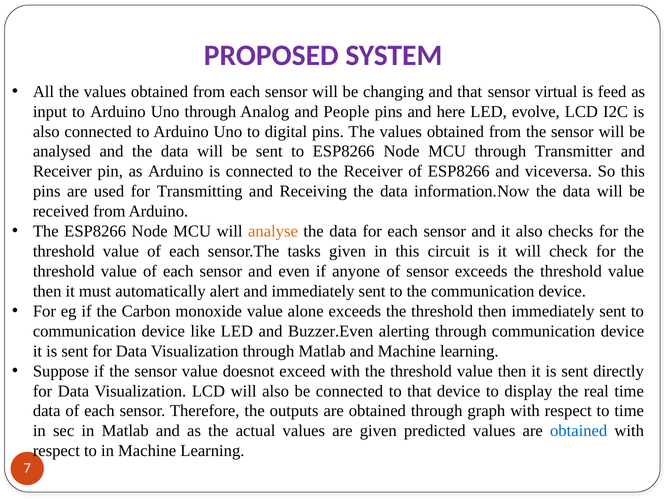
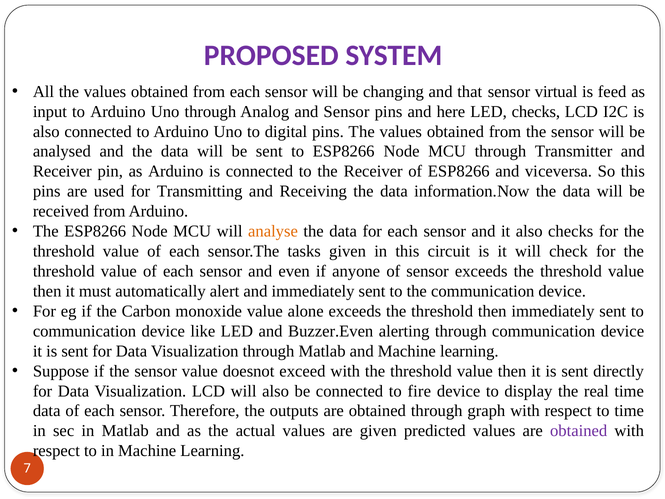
and People: People -> Sensor
LED evolve: evolve -> checks
to that: that -> fire
obtained at (579, 431) colour: blue -> purple
